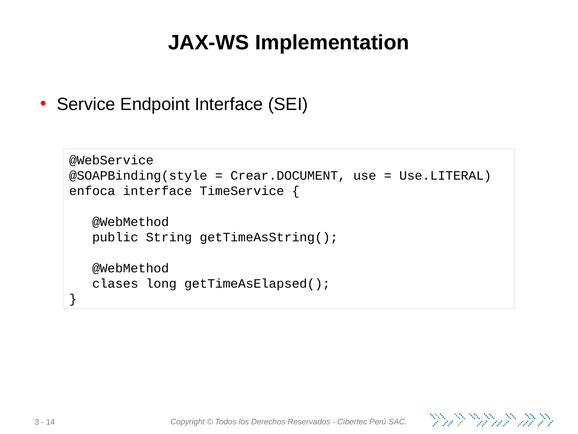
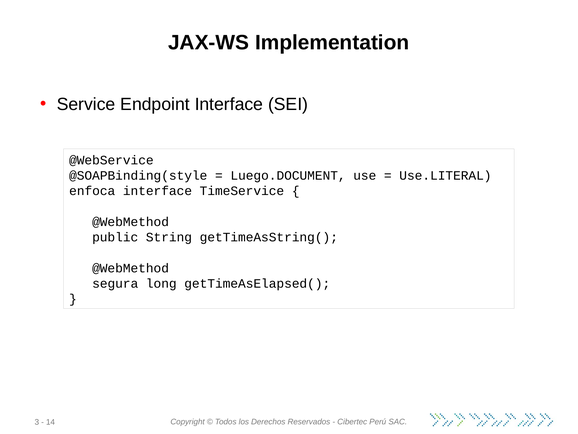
Crear.DOCUMENT: Crear.DOCUMENT -> Luego.DOCUMENT
clases: clases -> segura
